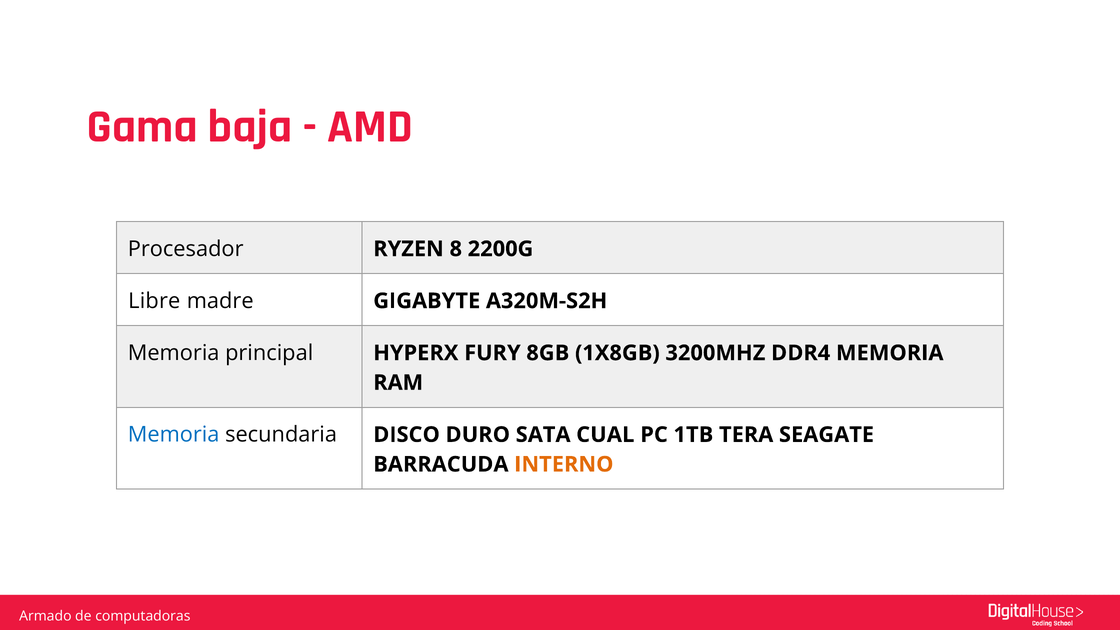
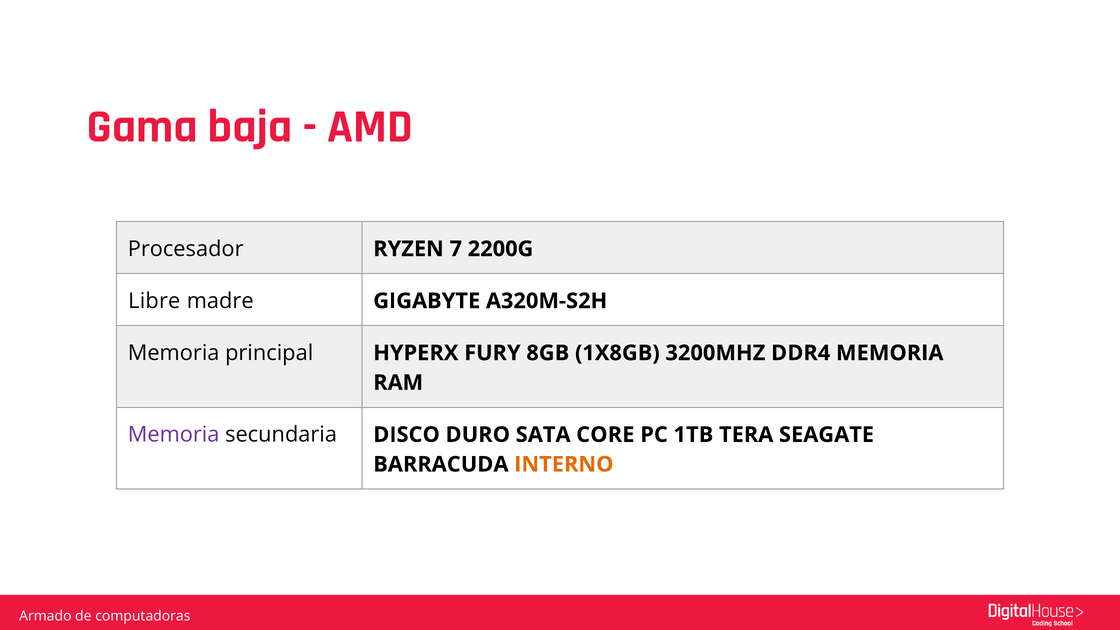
8: 8 -> 7
Memoria at (174, 435) colour: blue -> purple
CUAL: CUAL -> CORE
